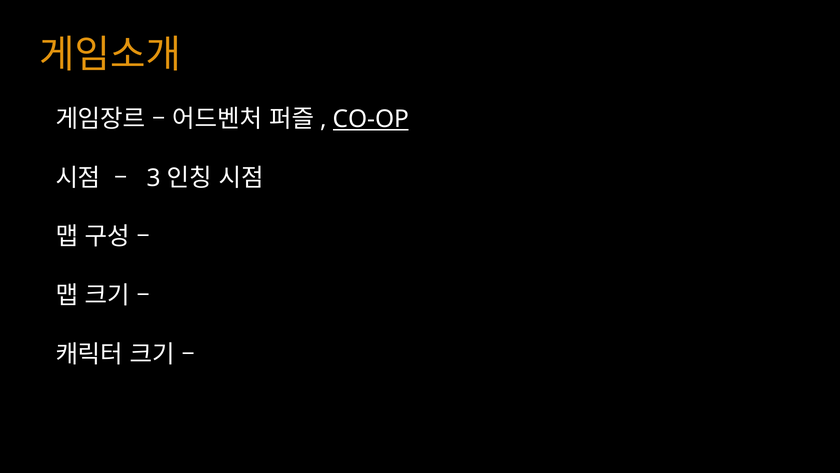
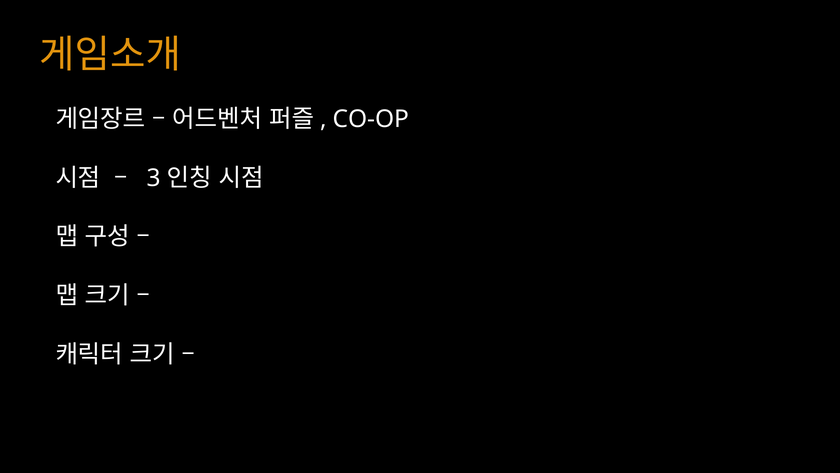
CO-OP underline: present -> none
